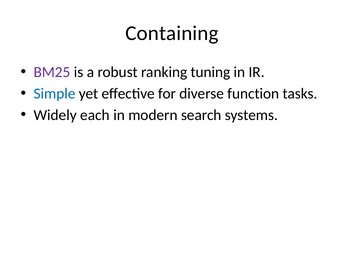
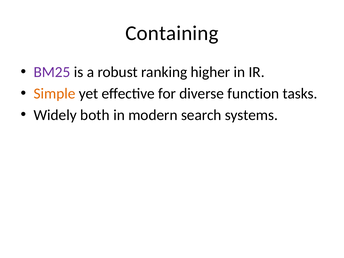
tuning: tuning -> higher
Simple colour: blue -> orange
each: each -> both
